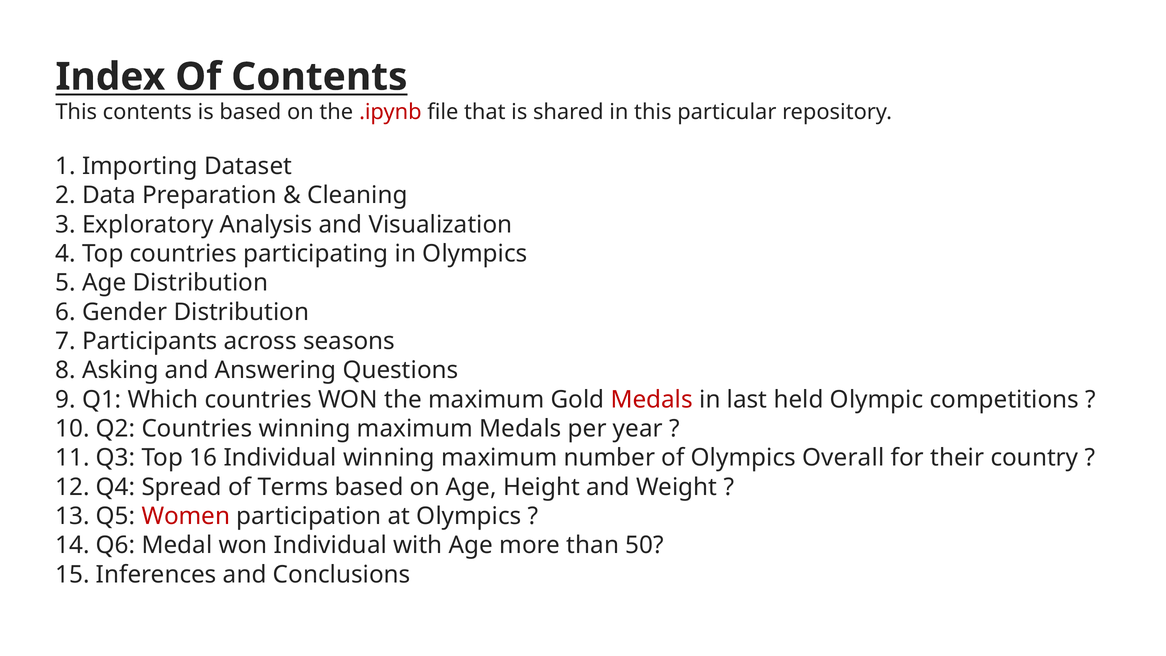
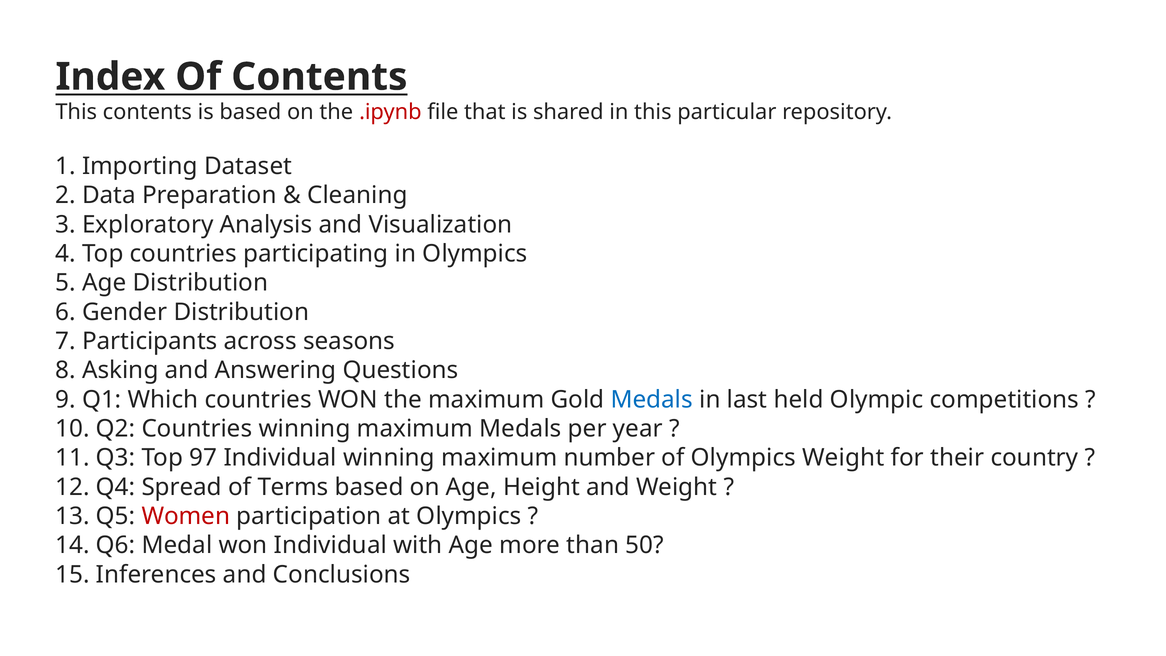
Medals at (652, 400) colour: red -> blue
16: 16 -> 97
Olympics Overall: Overall -> Weight
